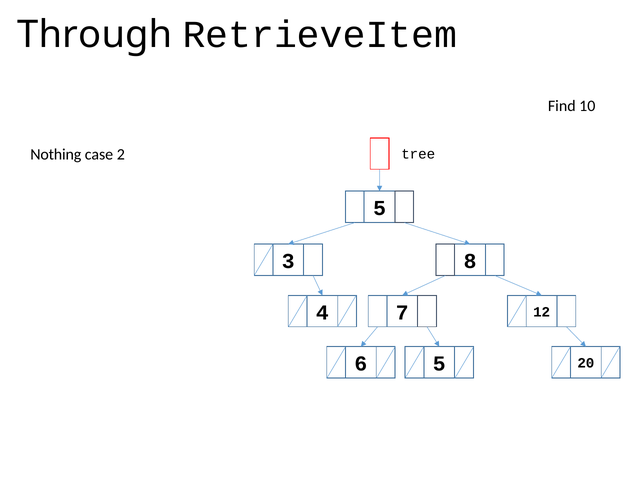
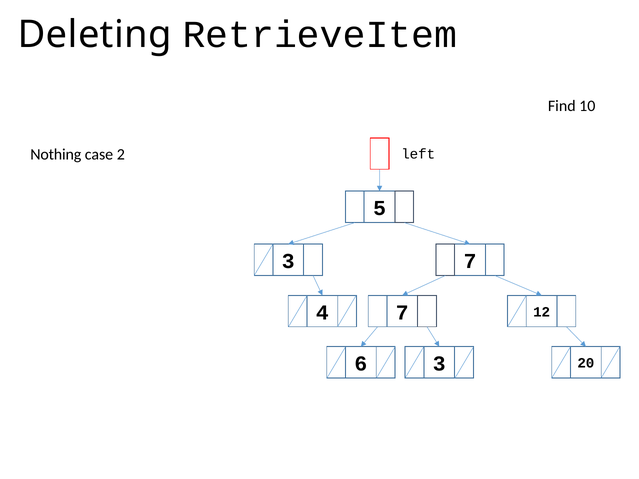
Through: Through -> Deleting
tree: tree -> left
3 8: 8 -> 7
6 5: 5 -> 3
